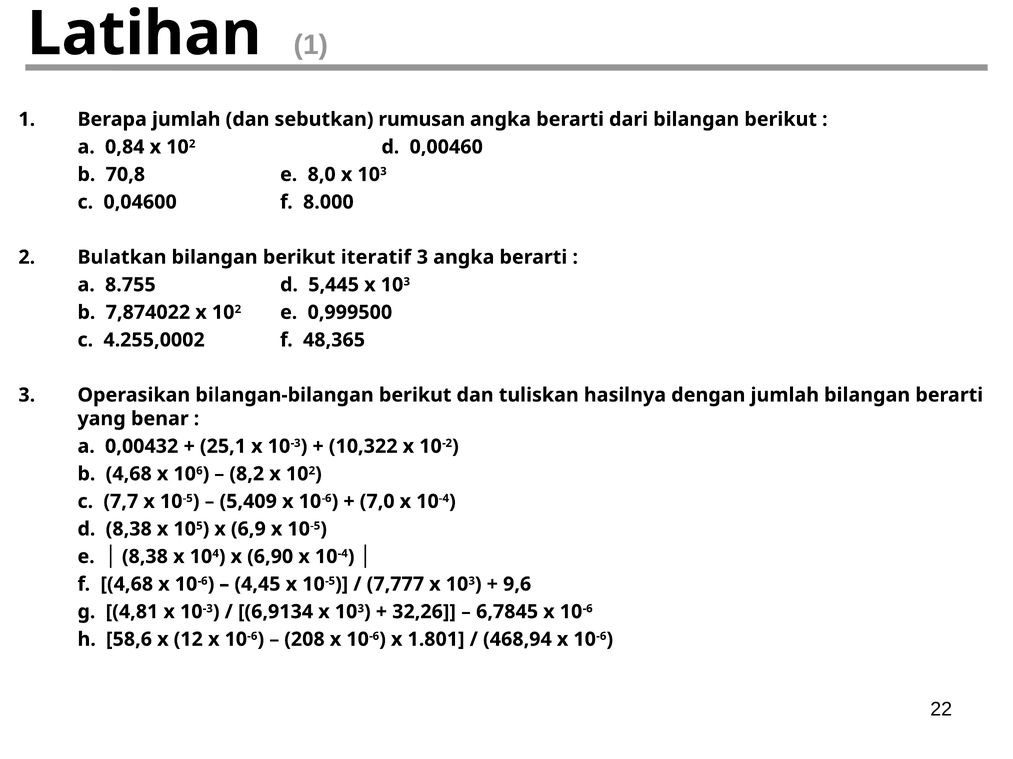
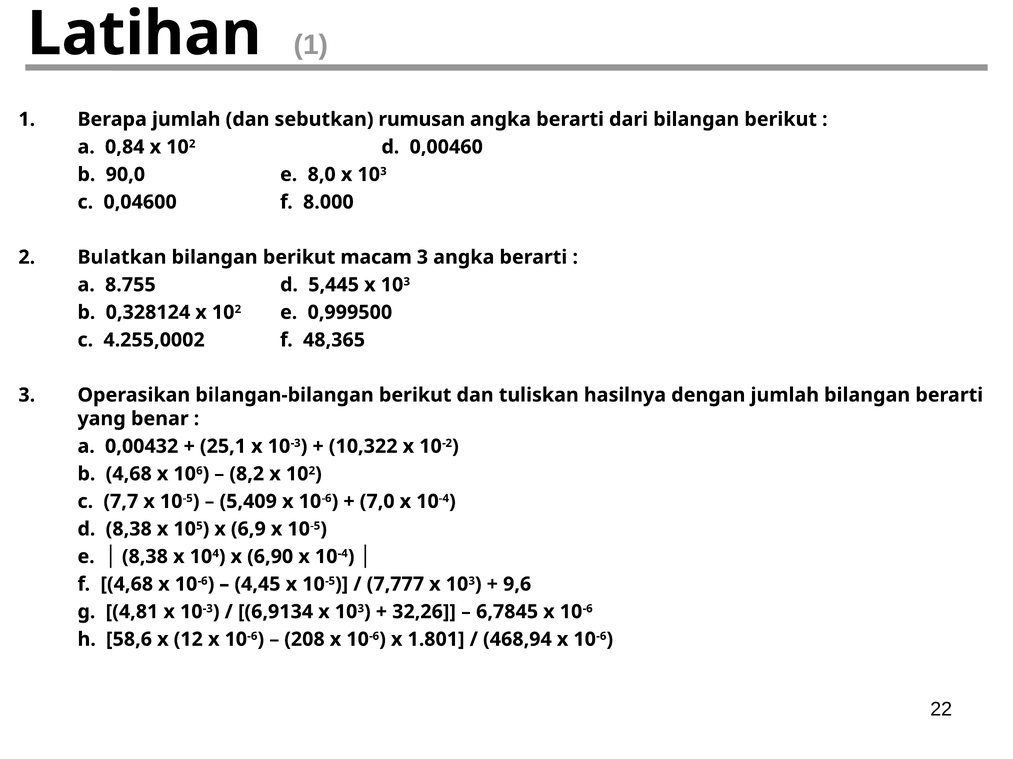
70,8: 70,8 -> 90,0
iteratif: iteratif -> macam
7,874022: 7,874022 -> 0,328124
